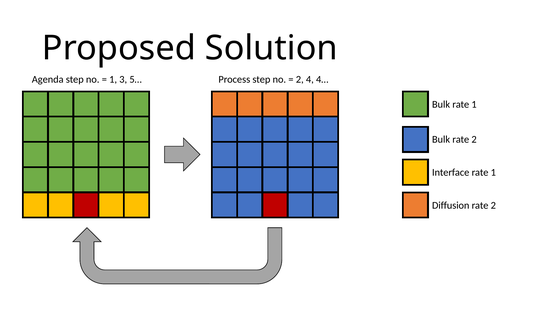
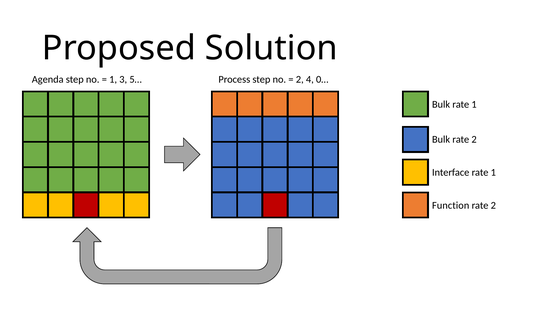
4…: 4… -> 0…
Diffusion: Diffusion -> Function
